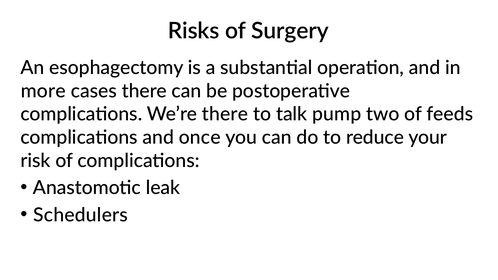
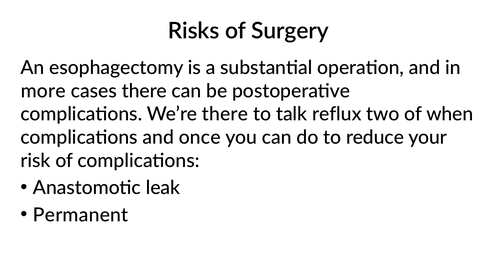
pump: pump -> reflux
feeds: feeds -> when
Schedulers: Schedulers -> Permanent
